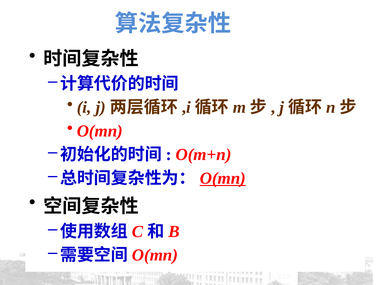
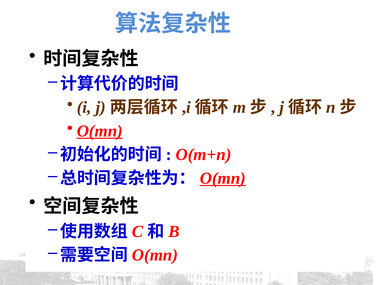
O(mn at (100, 131) underline: none -> present
